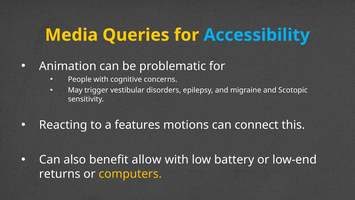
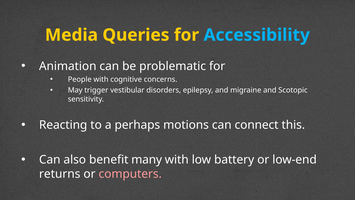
features: features -> perhaps
allow: allow -> many
computers colour: yellow -> pink
